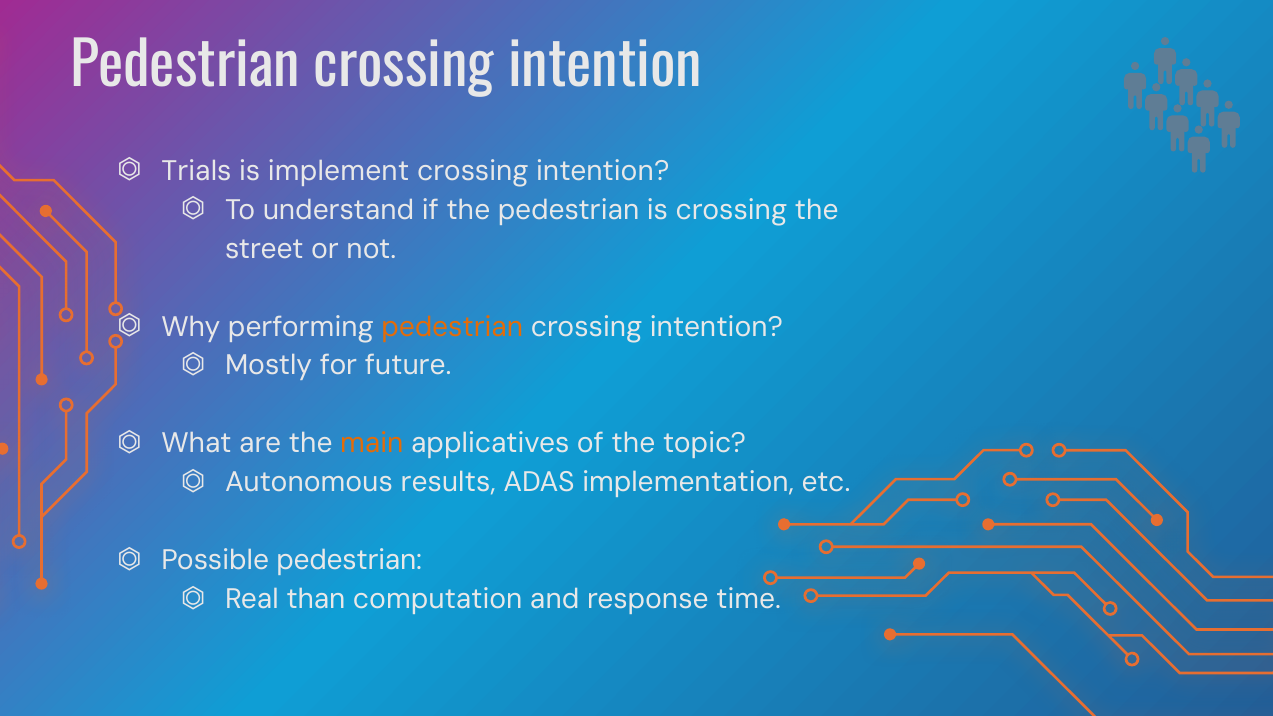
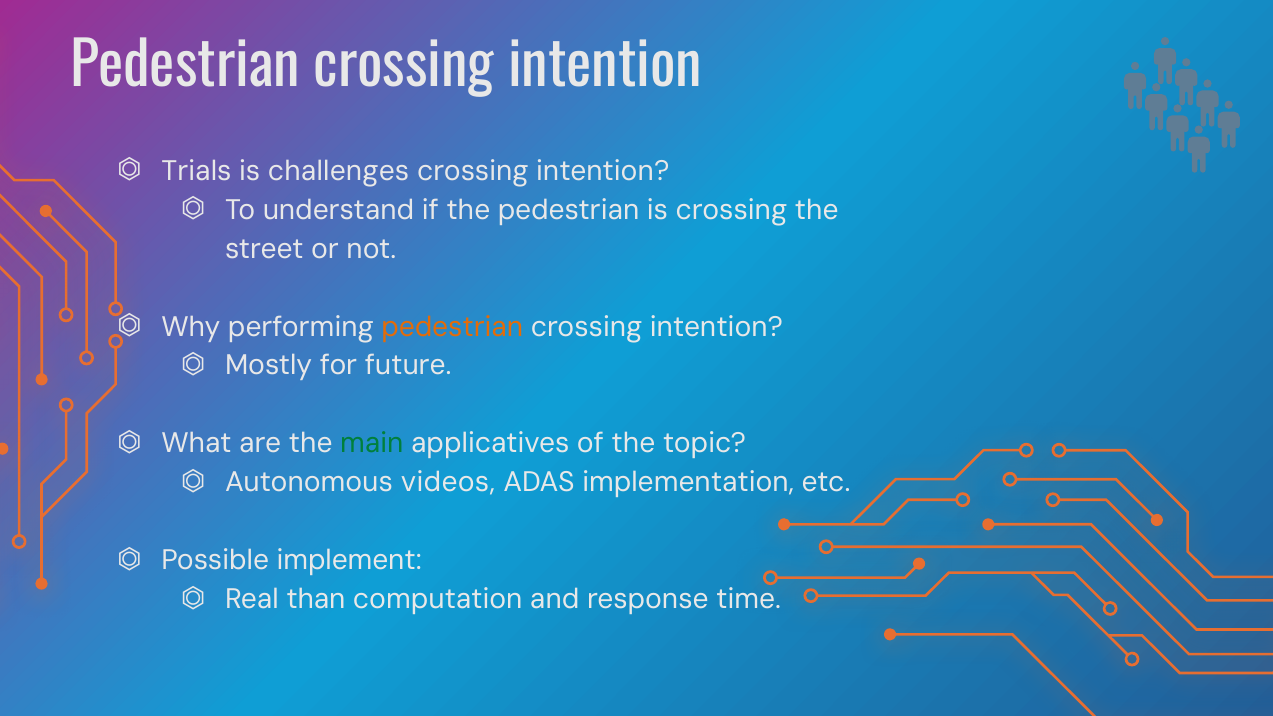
implement: implement -> challenges
main colour: orange -> green
results: results -> videos
Possible pedestrian: pedestrian -> implement
